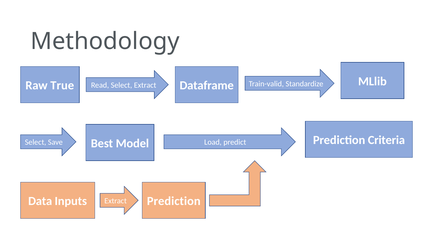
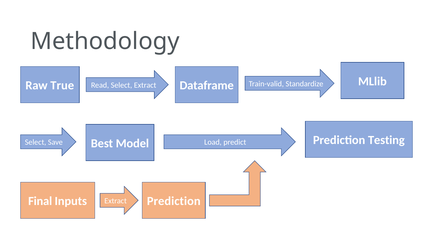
Criteria: Criteria -> Testing
Data: Data -> Final
